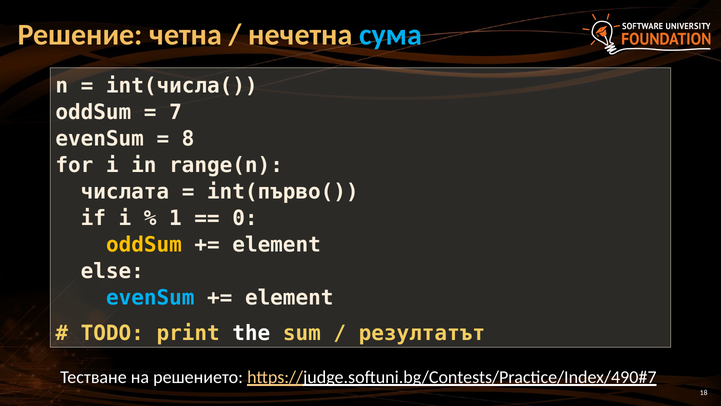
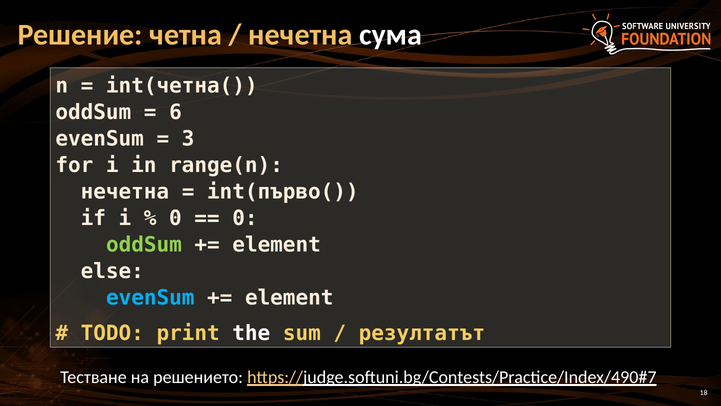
сума colour: light blue -> white
int(числа(: int(числа( -> int(четна(
7: 7 -> 6
8: 8 -> 3
числата at (125, 192): числата -> нечетна
1 at (175, 218): 1 -> 0
oddSum at (144, 245) colour: yellow -> light green
